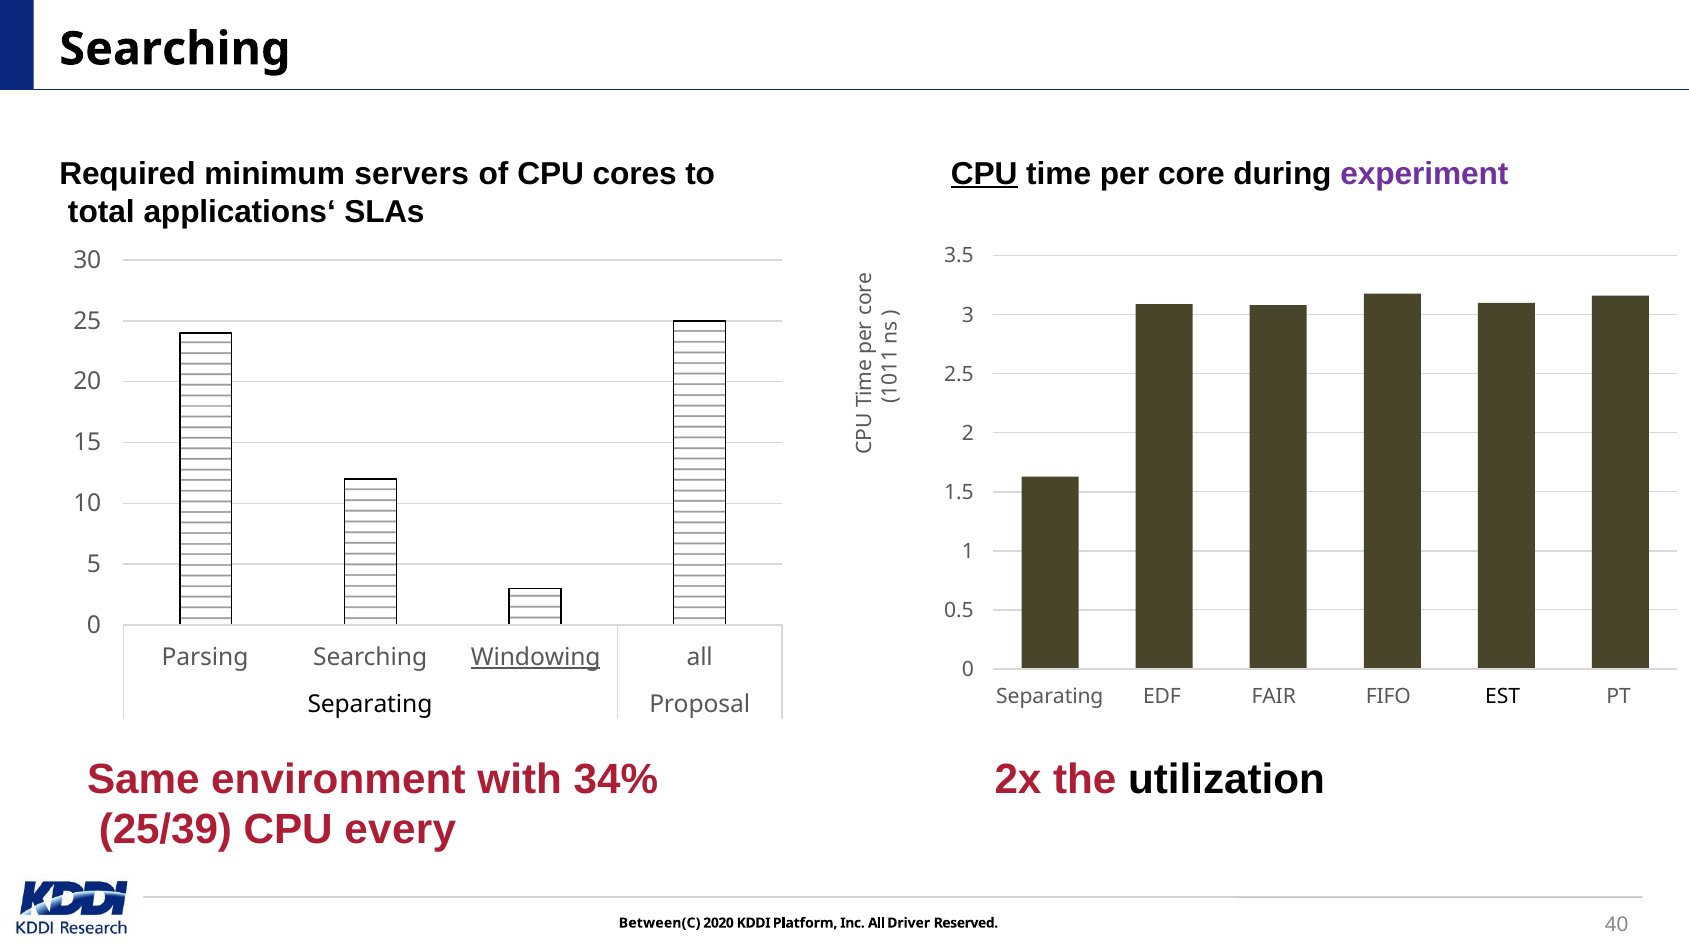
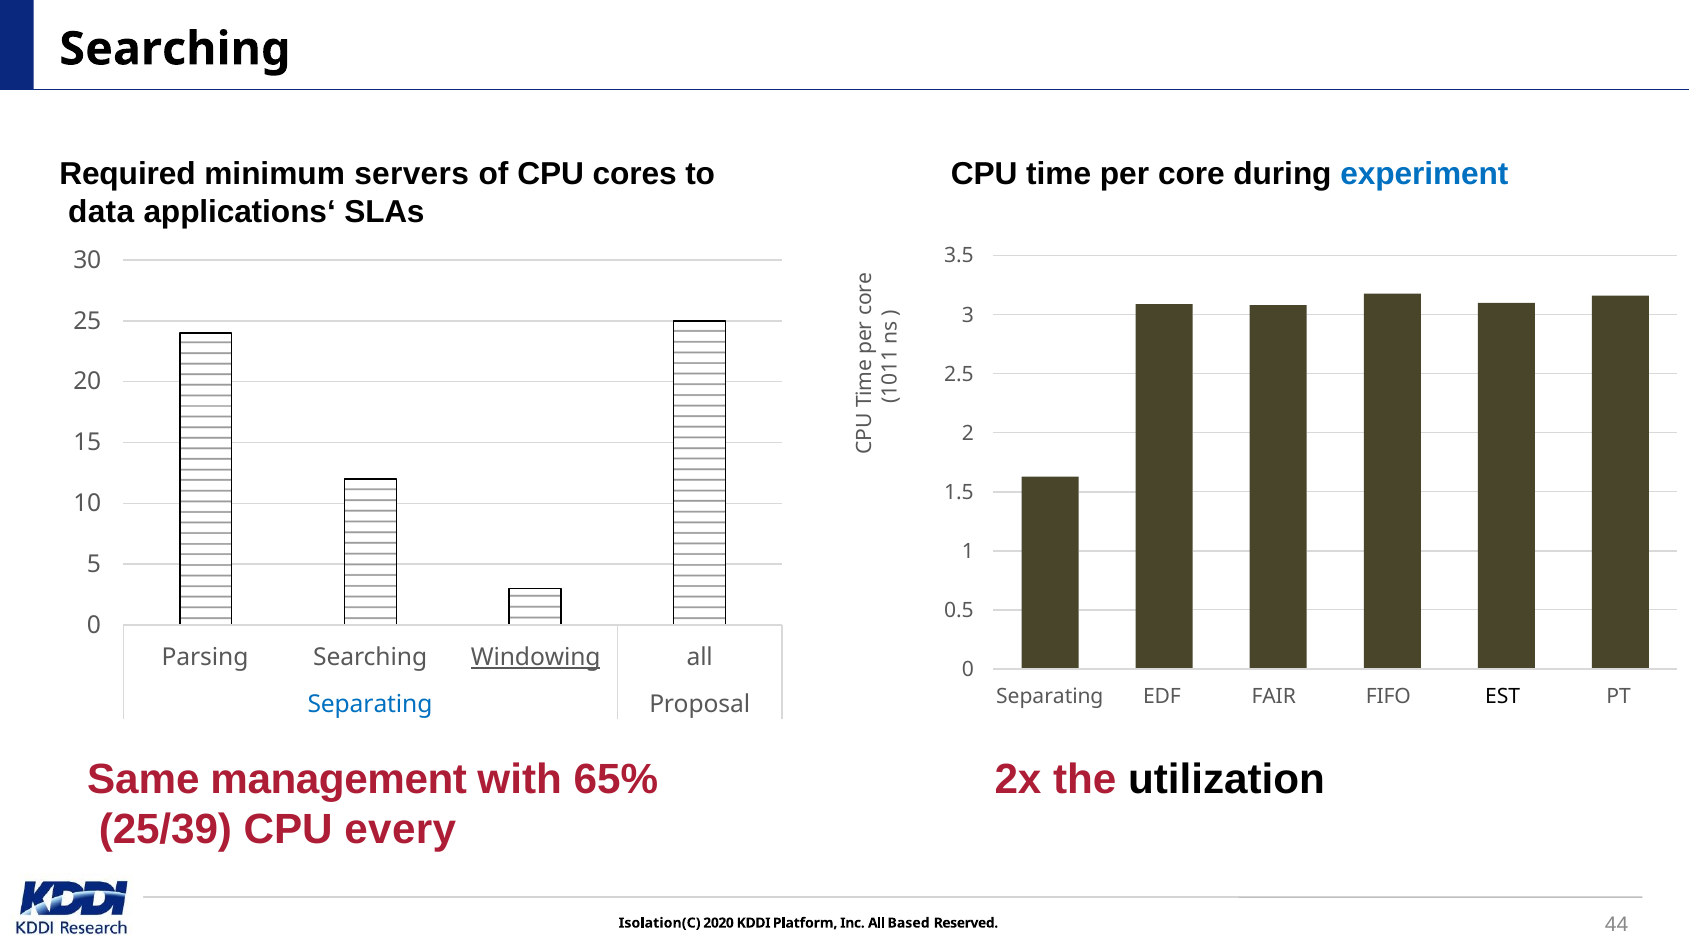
CPU at (984, 174) underline: present -> none
experiment colour: purple -> blue
total: total -> data
Separating at (370, 704) colour: black -> blue
environment: environment -> management
34%: 34% -> 65%
Between(C: Between(C -> Isolation(C
Driver: Driver -> Based
40: 40 -> 44
